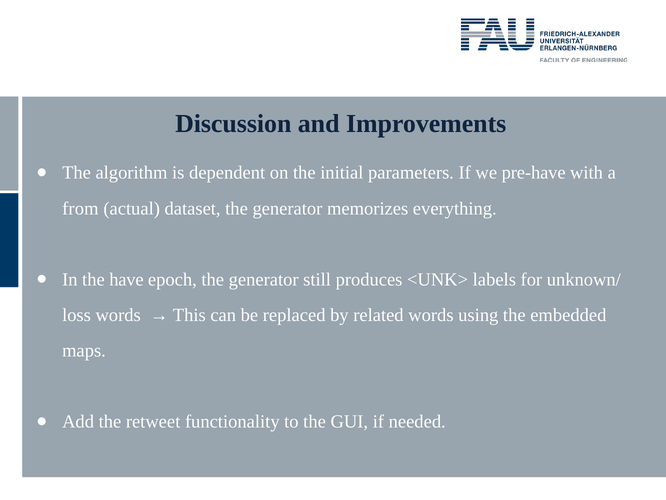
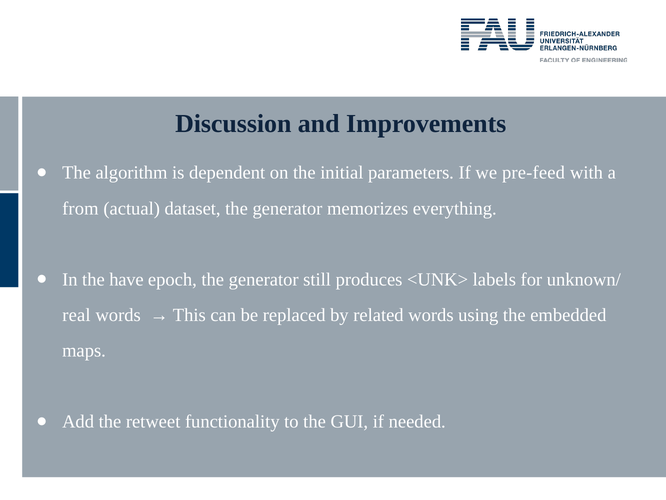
pre-have: pre-have -> pre-feed
loss: loss -> real
